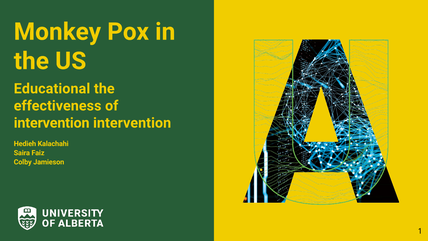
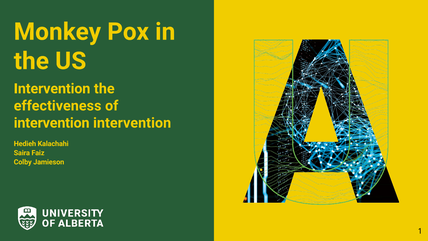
Educational at (52, 89): Educational -> Intervention
